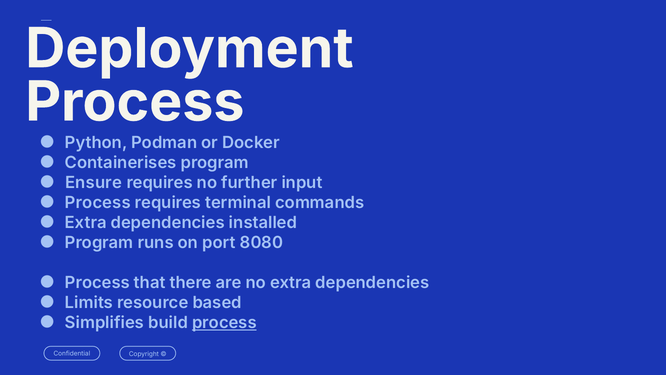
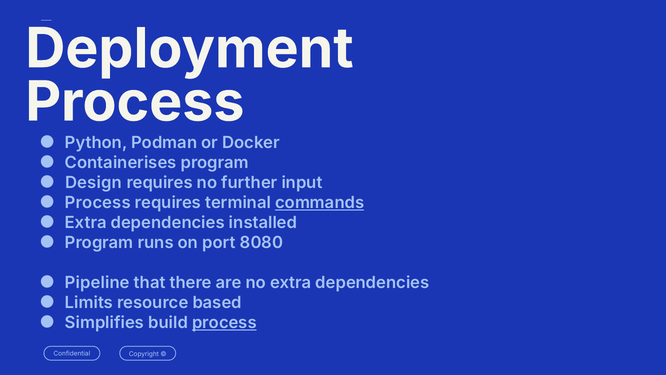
Ensure: Ensure -> Design
commands underline: none -> present
Process at (97, 283): Process -> Pipeline
